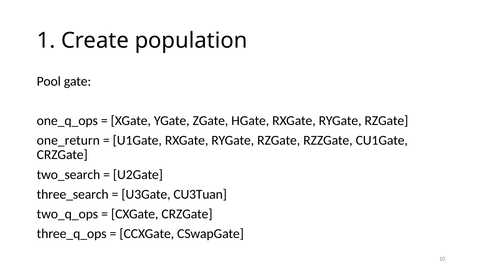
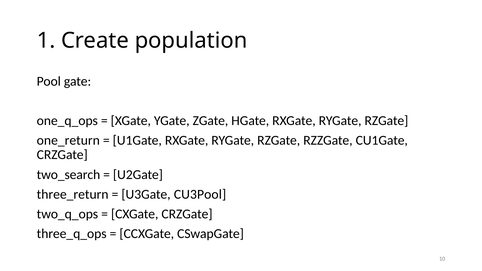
three_search: three_search -> three_return
CU3Tuan: CU3Tuan -> CU3Pool
